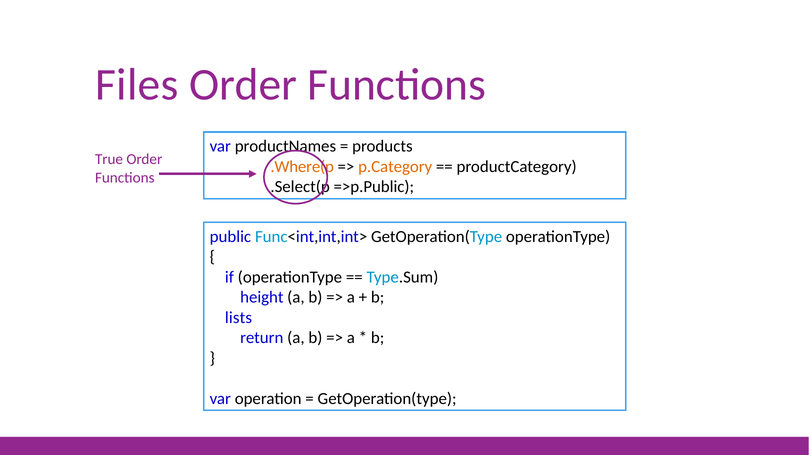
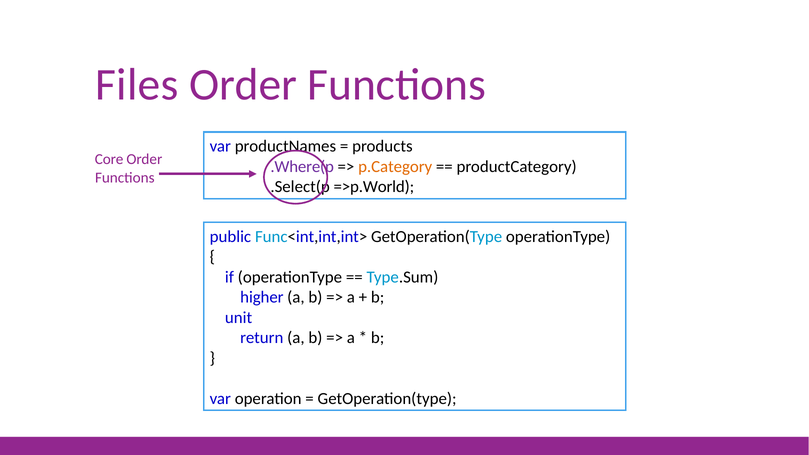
True: True -> Core
.Where(p colour: orange -> purple
=>p.Public: =>p.Public -> =>p.World
height: height -> higher
lists: lists -> unit
